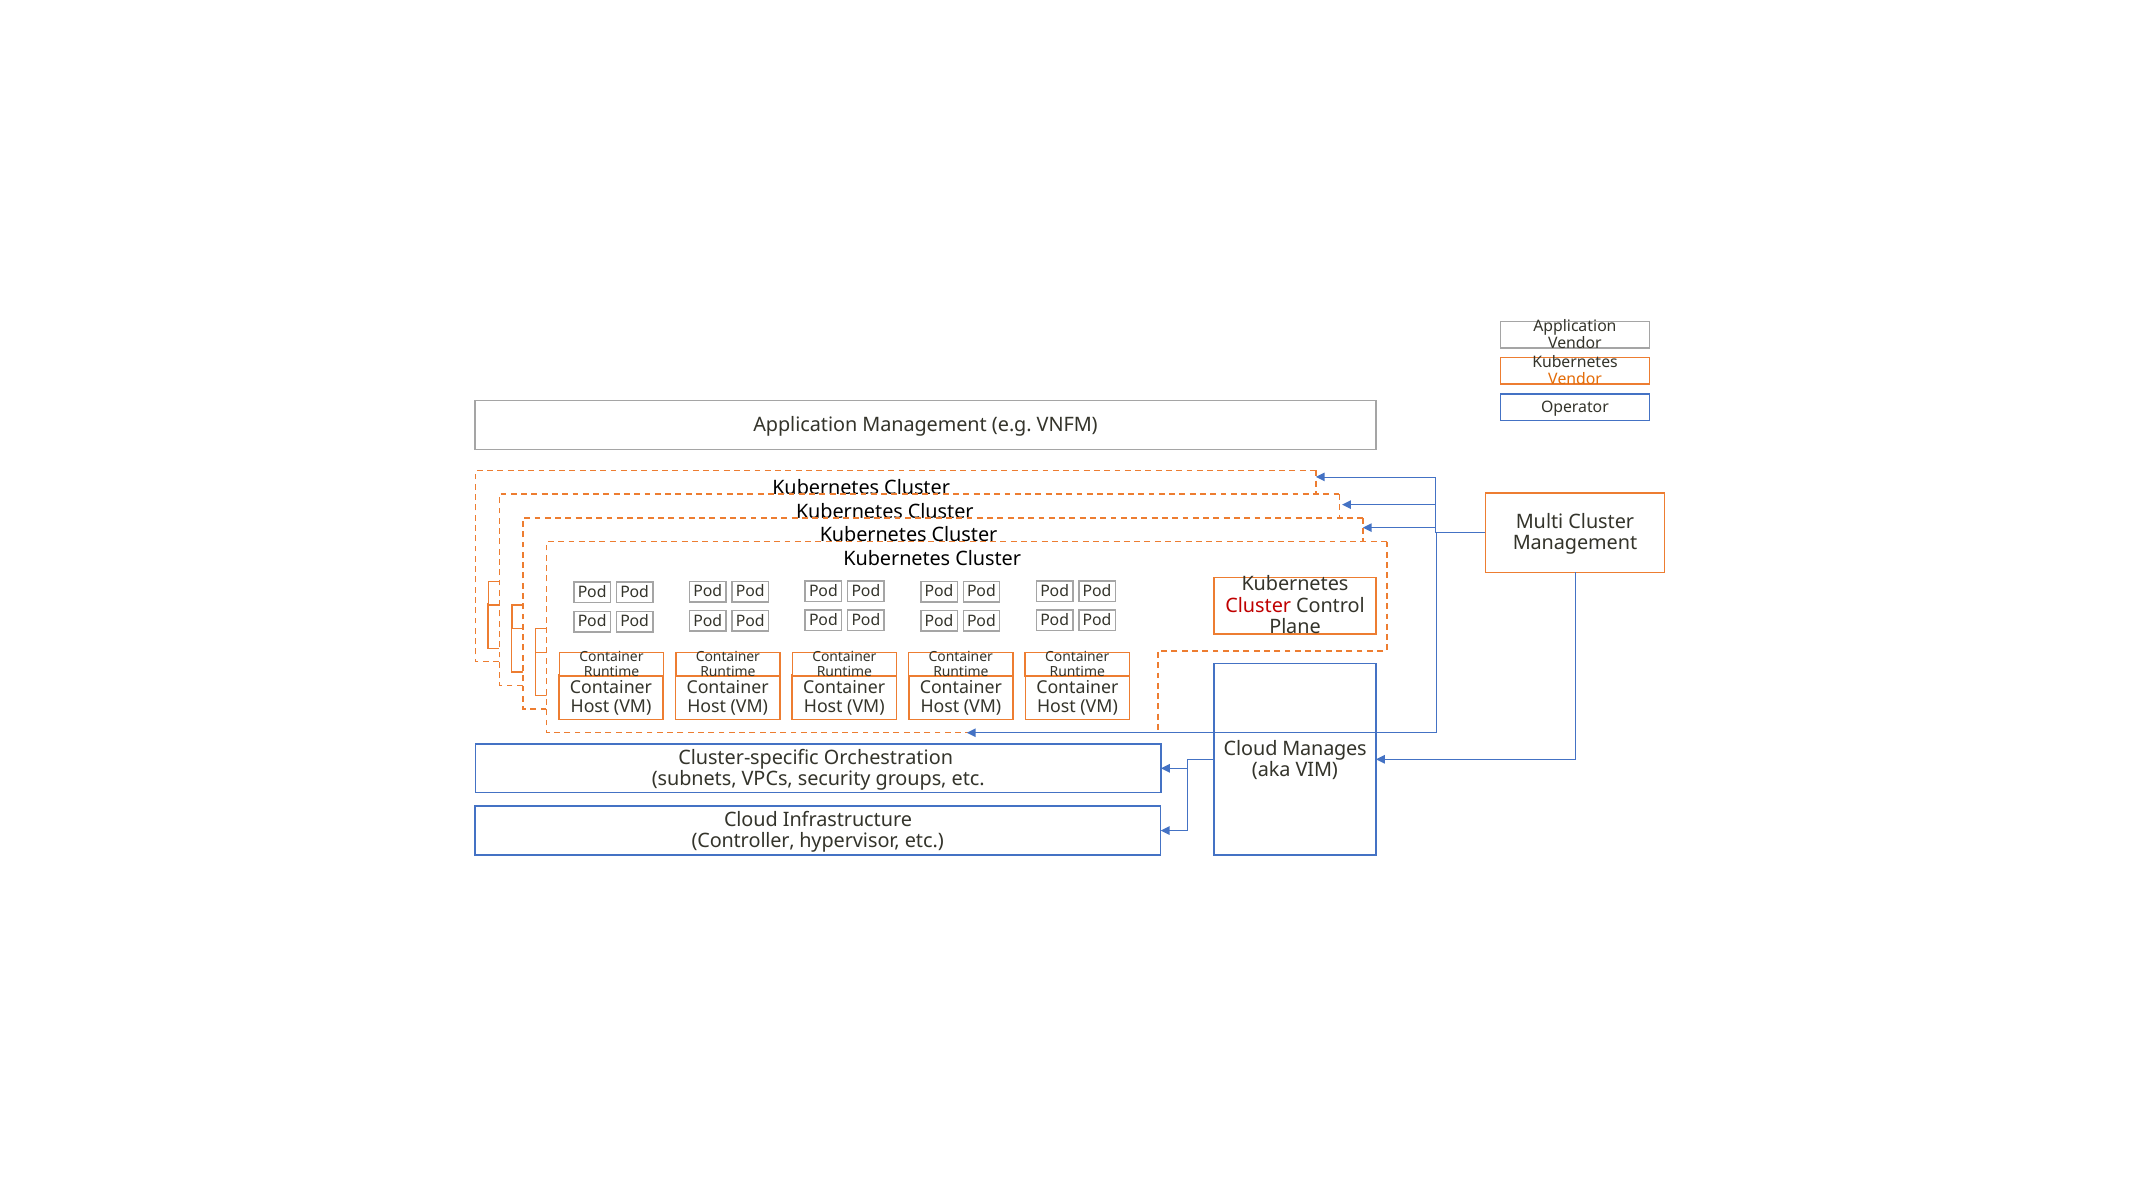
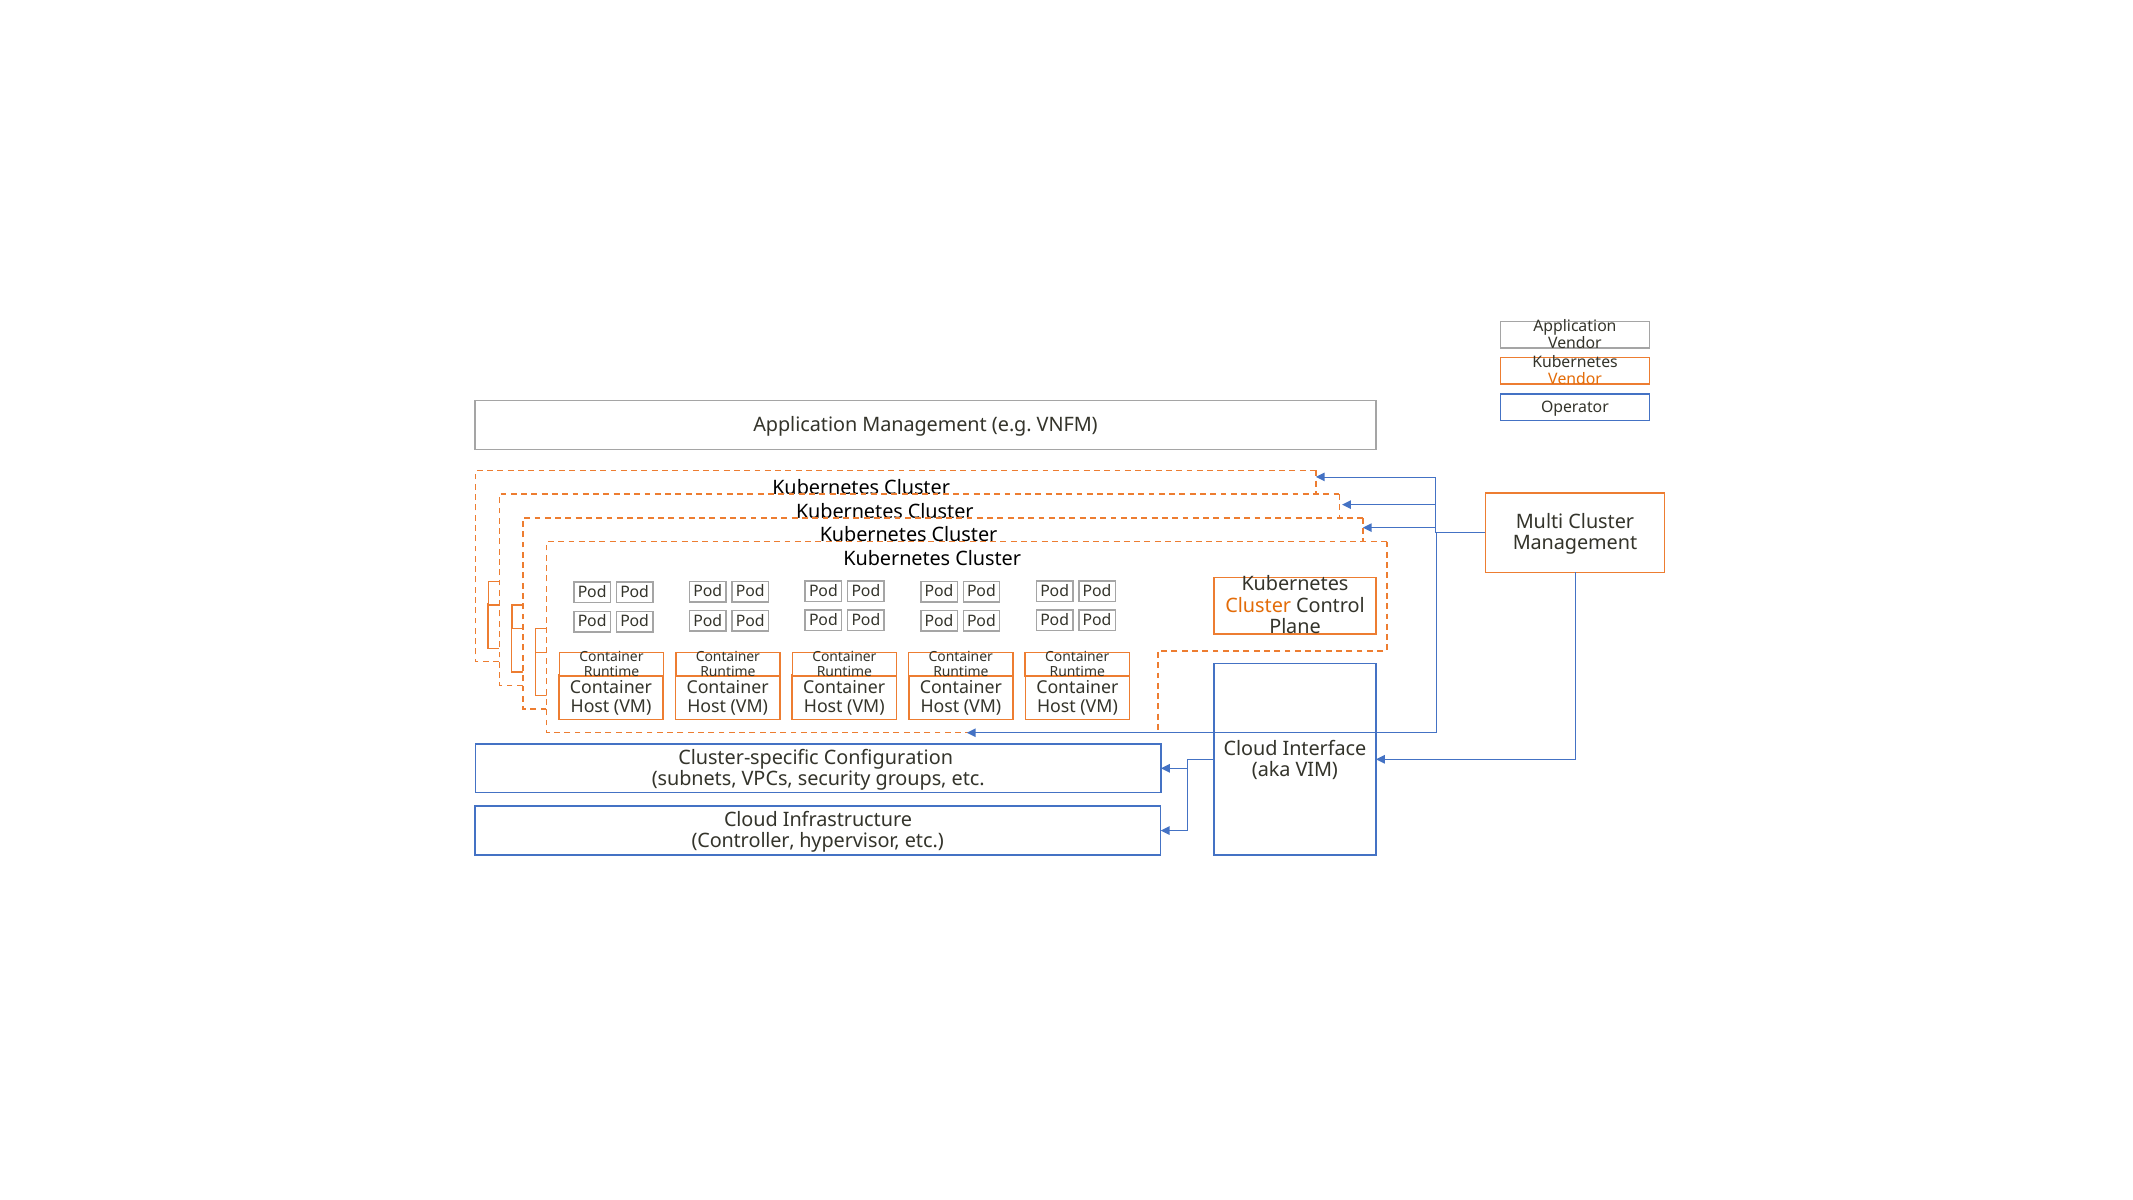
Cluster at (1258, 606) colour: red -> orange
Manages: Manages -> Interface
Orchestration: Orchestration -> Configuration
